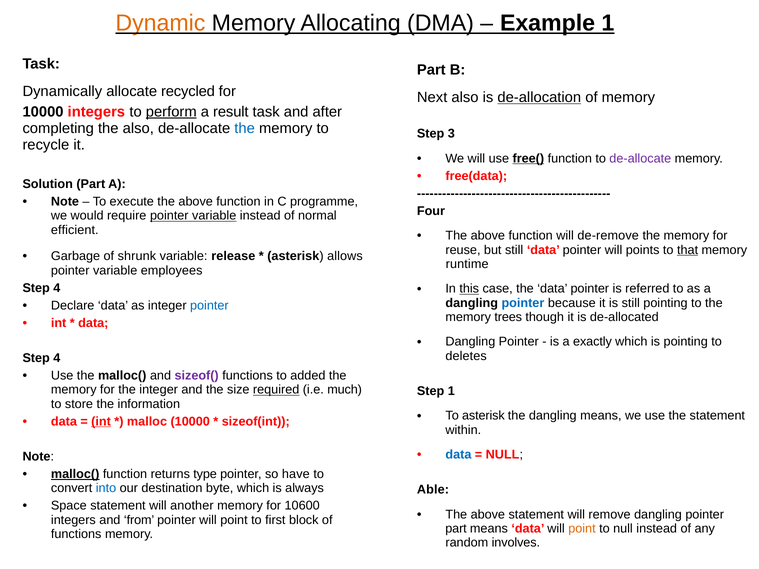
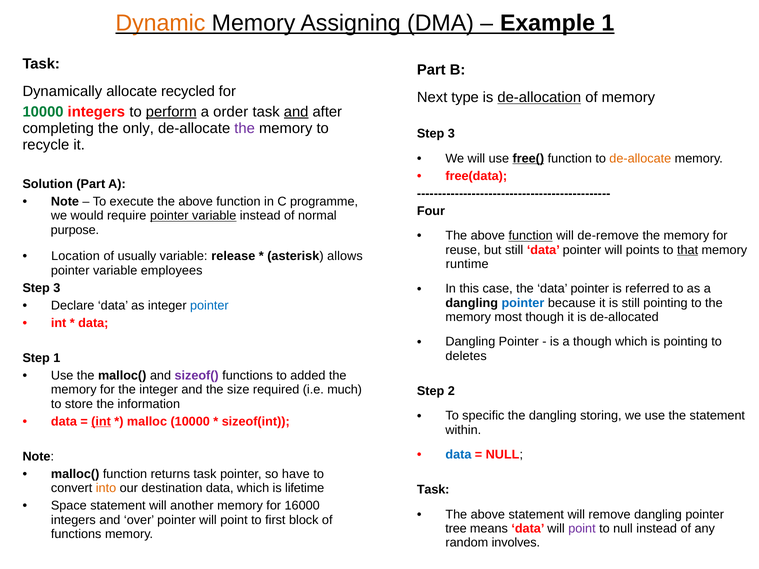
Allocating: Allocating -> Assigning
Next also: also -> type
10000 at (43, 112) colour: black -> green
result: result -> order
and at (296, 112) underline: none -> present
the also: also -> only
the at (245, 128) colour: blue -> purple
de-allocate at (640, 158) colour: purple -> orange
efficient: efficient -> purpose
function at (531, 236) underline: none -> present
Garbage: Garbage -> Location
shrunk: shrunk -> usually
4 at (57, 288): 4 -> 3
this underline: present -> none
trees: trees -> most
a exactly: exactly -> though
4 at (57, 358): 4 -> 1
required underline: present -> none
Step 1: 1 -> 2
To asterisk: asterisk -> specific
dangling means: means -> storing
malloc( at (75, 474) underline: present -> none
returns type: type -> task
into colour: blue -> orange
destination byte: byte -> data
always: always -> lifetime
Able at (433, 490): Able -> Task
10600: 10600 -> 16000
from: from -> over
part at (456, 529): part -> tree
point at (582, 529) colour: orange -> purple
